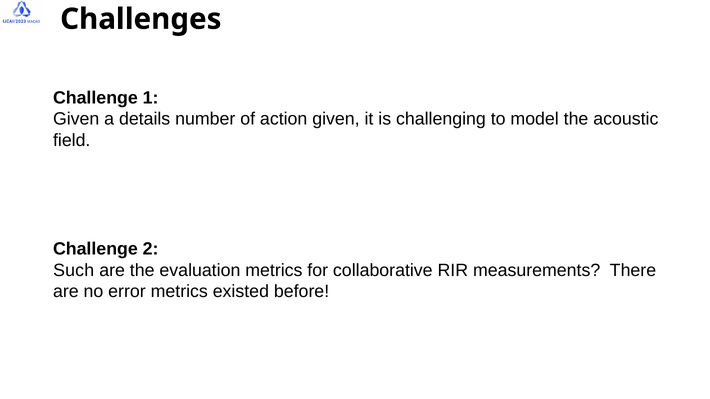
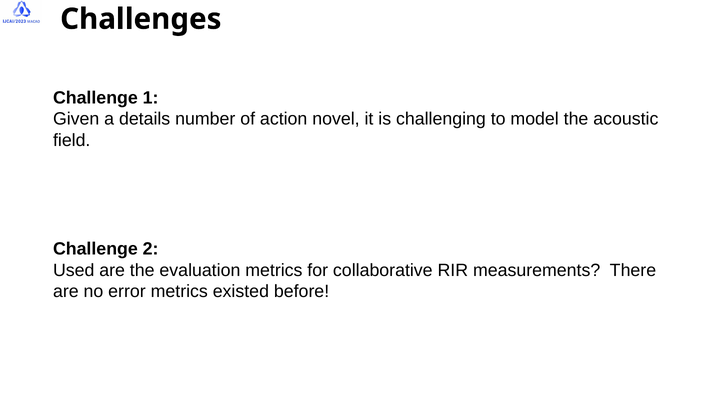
action given: given -> novel
Such: Such -> Used
